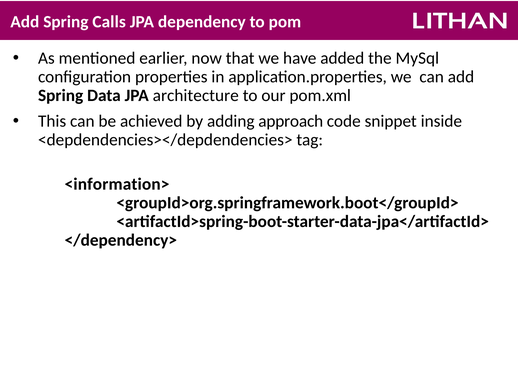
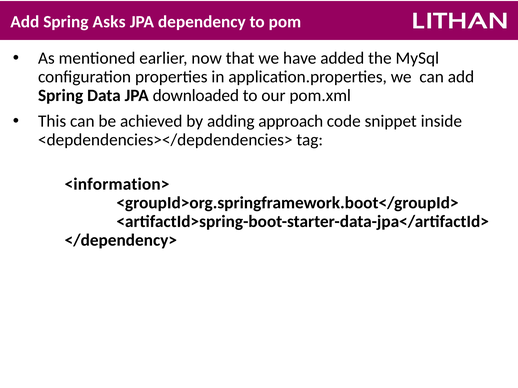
Calls: Calls -> Asks
architecture: architecture -> downloaded
